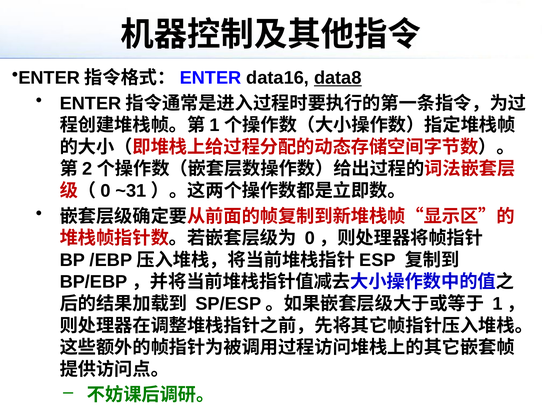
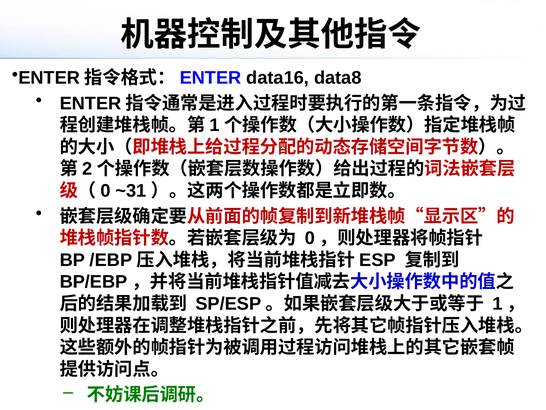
data8 underline: present -> none
